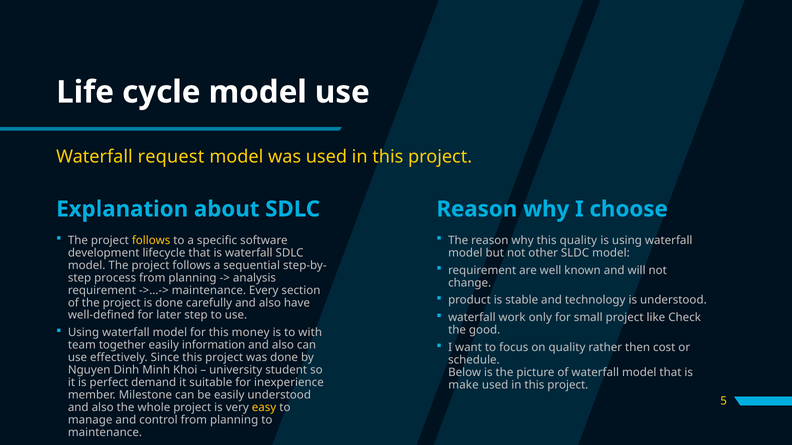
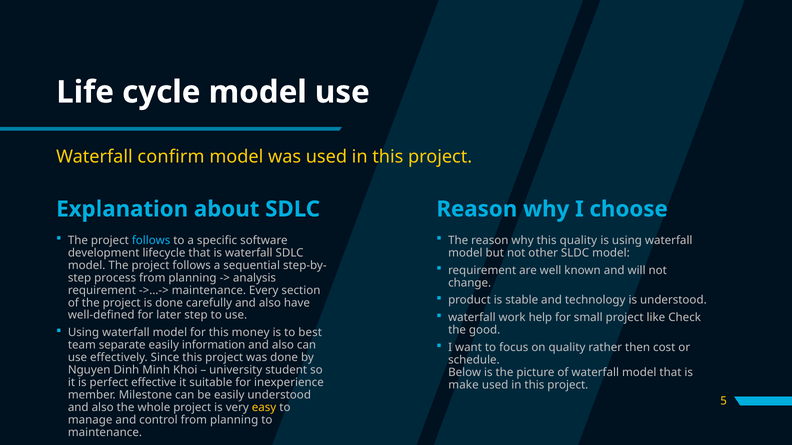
request: request -> confirm
follows at (151, 241) colour: yellow -> light blue
only: only -> help
with: with -> best
together: together -> separate
demand: demand -> effective
